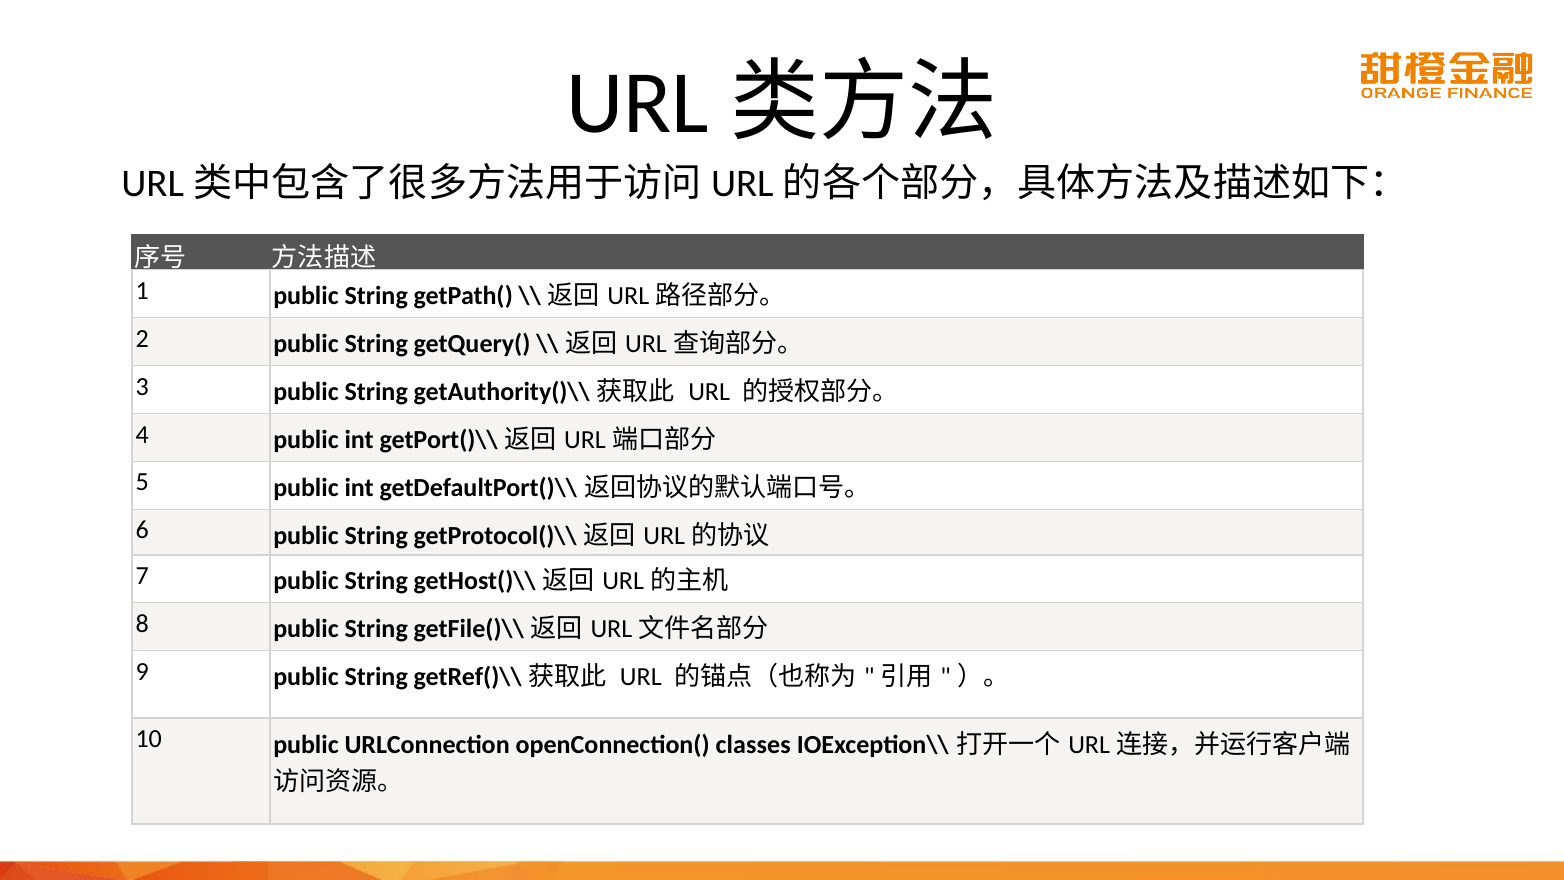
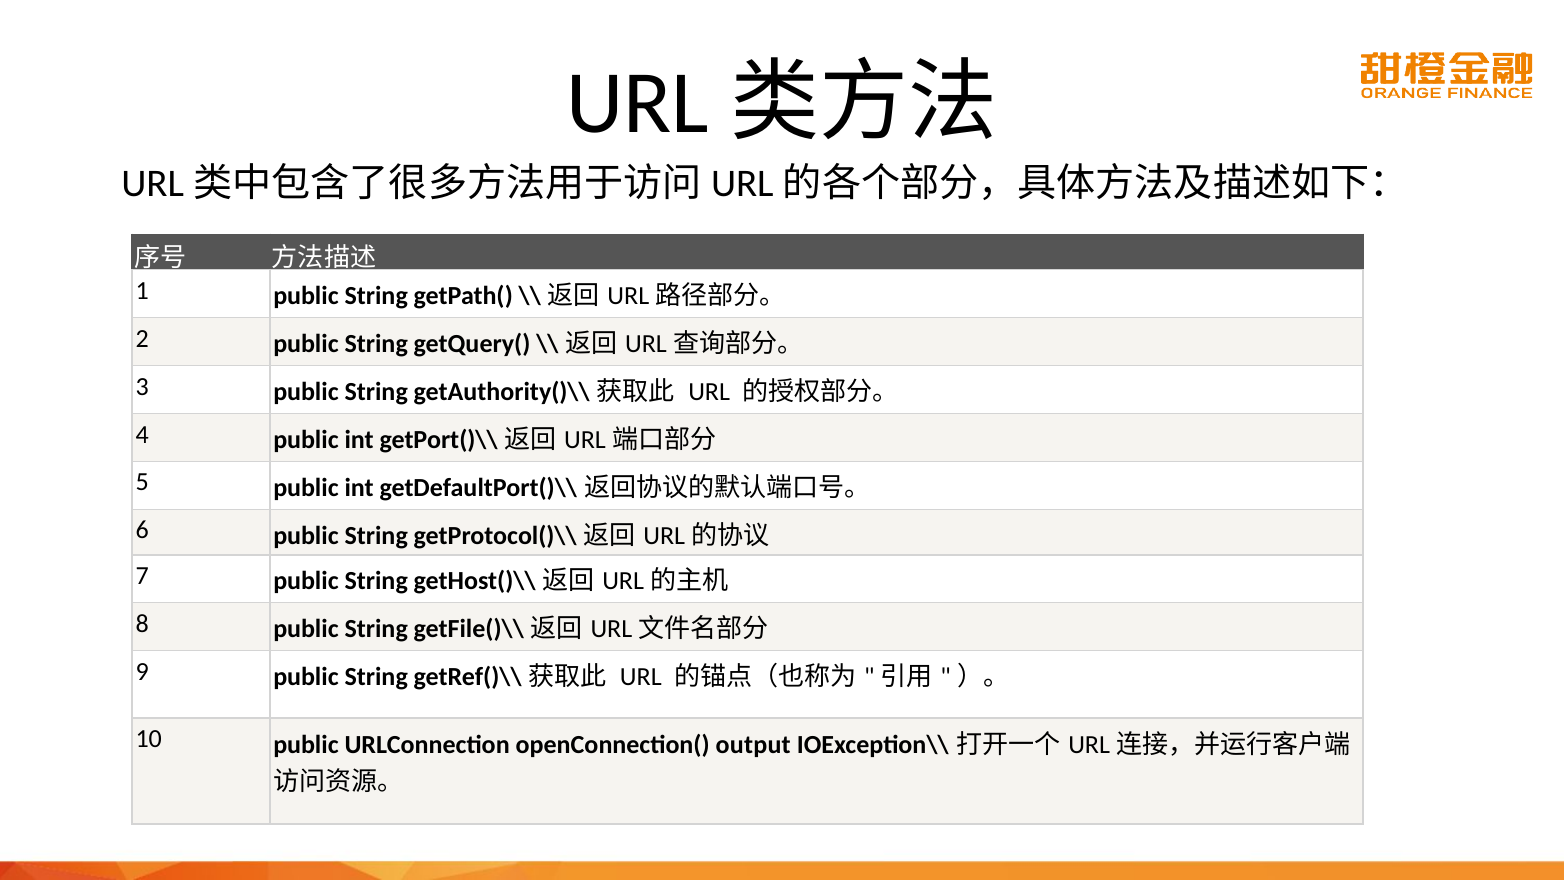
classes: classes -> output
